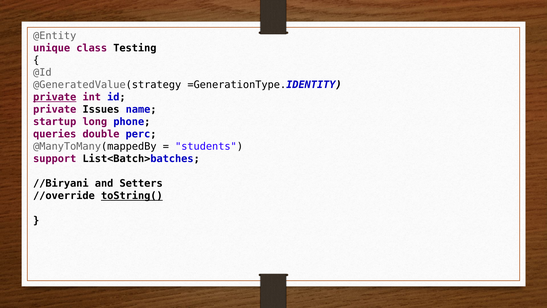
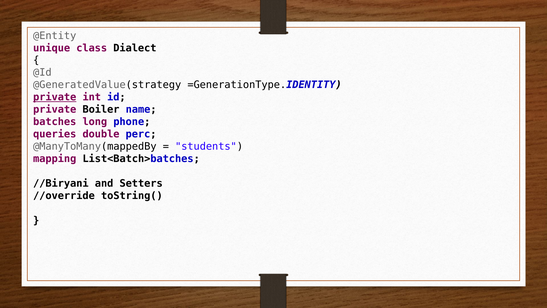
Testing: Testing -> Dialect
Issues: Issues -> Boiler
startup: startup -> batches
support: support -> mapping
toString( underline: present -> none
